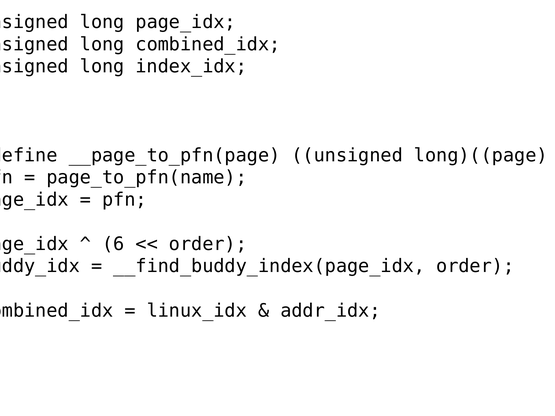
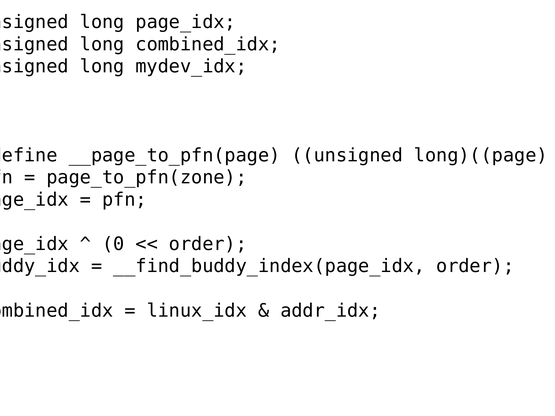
index_idx: index_idx -> mydev_idx
page_to_pfn(name: page_to_pfn(name -> page_to_pfn(zone
6: 6 -> 0
